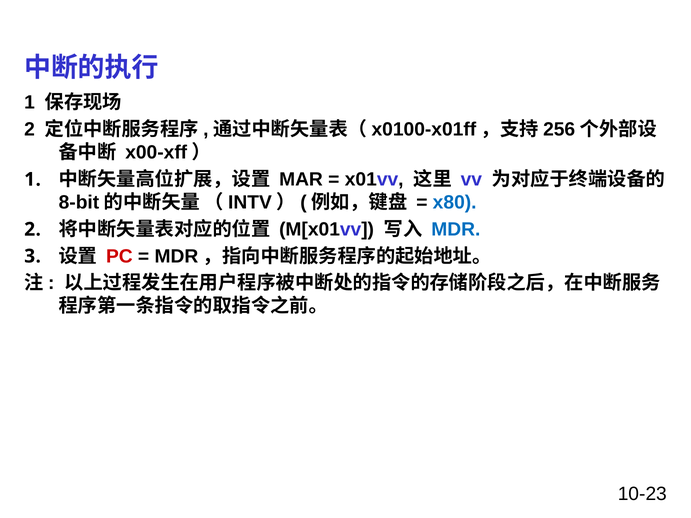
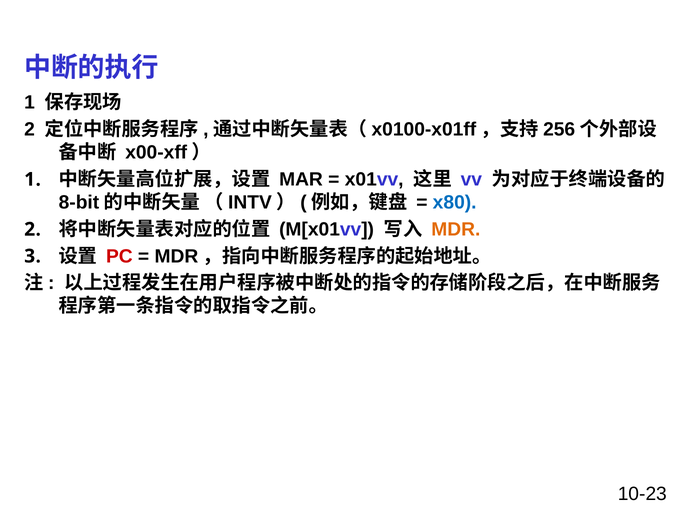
MDR colour: blue -> orange
